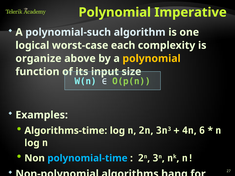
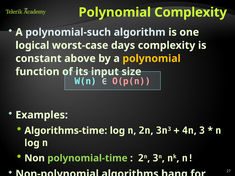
Polynomial Imperative: Imperative -> Complexity
each: each -> days
organize: organize -> constant
O(p(n colour: light green -> pink
6: 6 -> 3
polynomial-time colour: light blue -> light green
